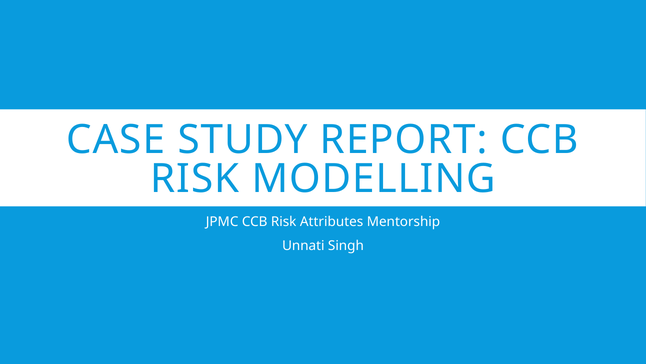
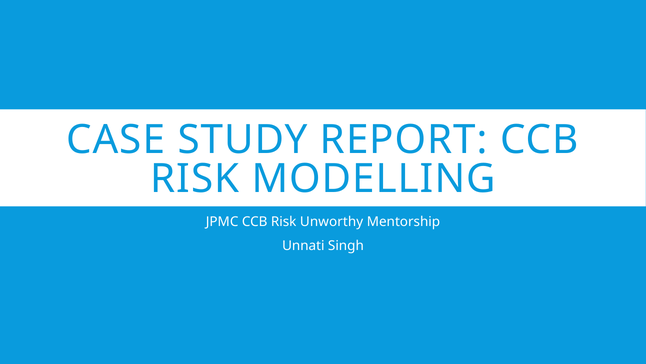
Attributes: Attributes -> Unworthy
